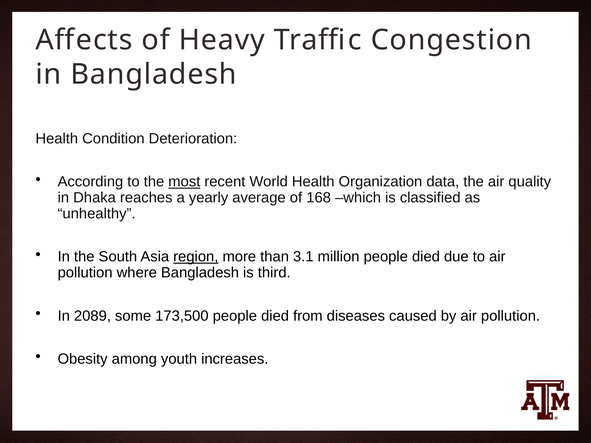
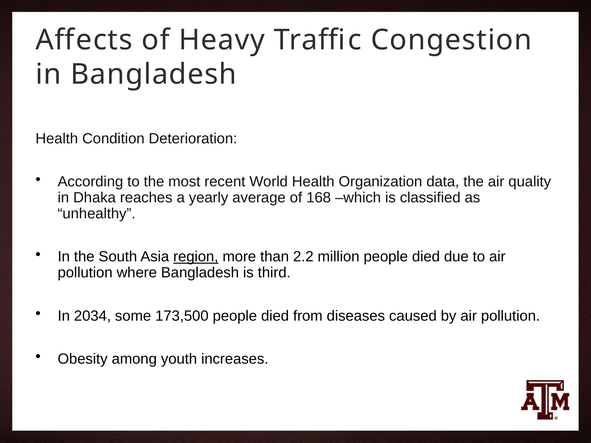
most underline: present -> none
3.1: 3.1 -> 2.2
2089: 2089 -> 2034
